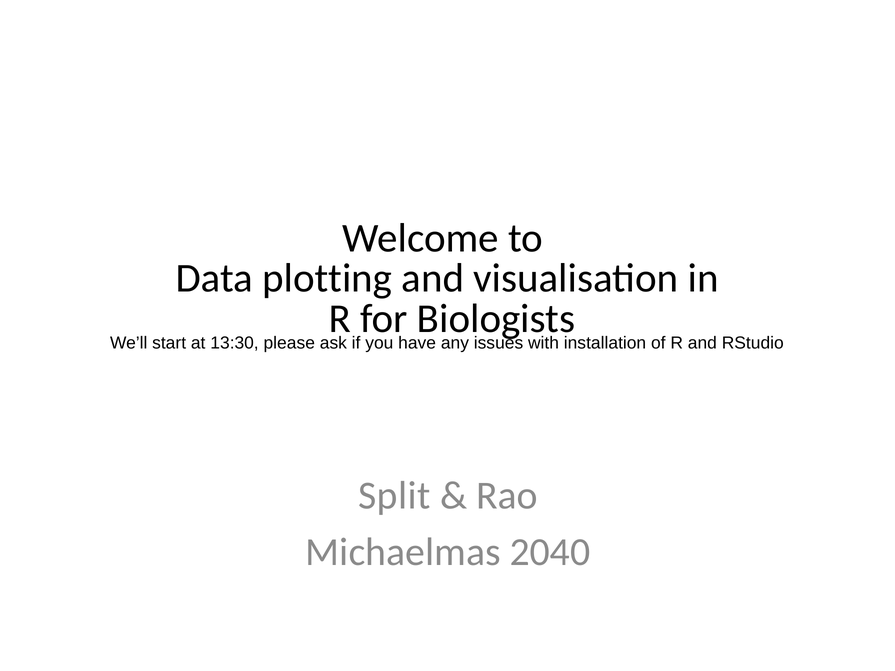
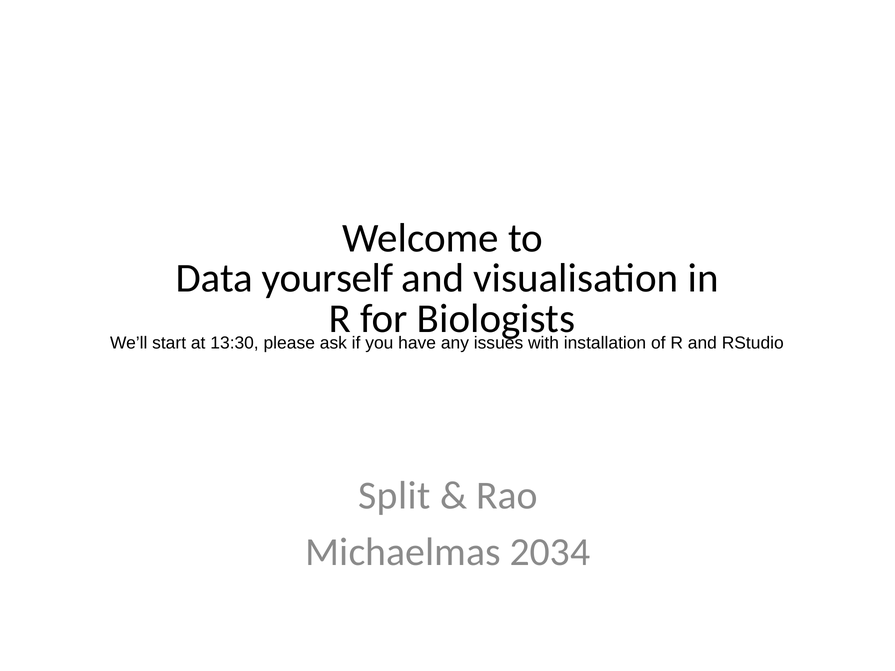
plotting: plotting -> yourself
2040: 2040 -> 2034
